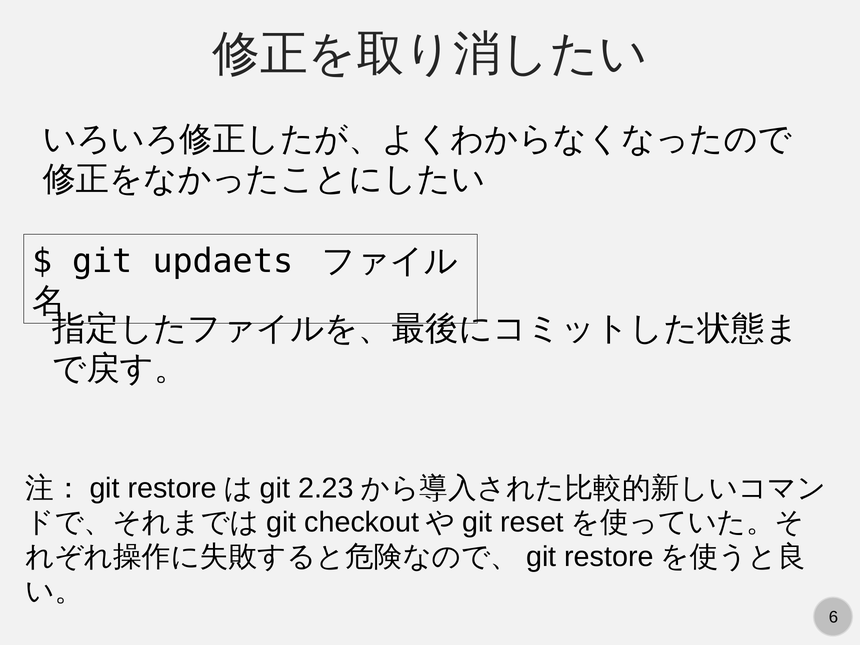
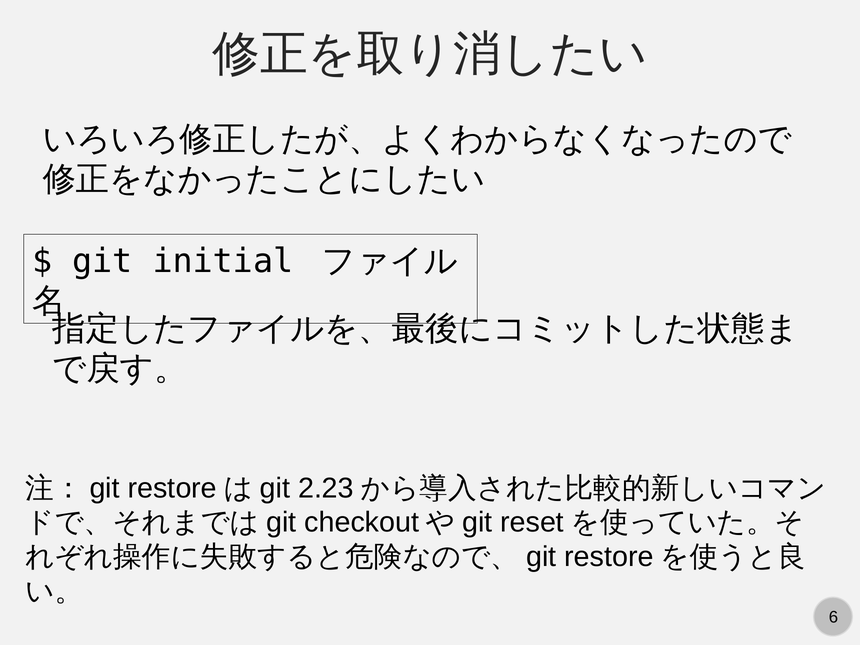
updaets: updaets -> initial
